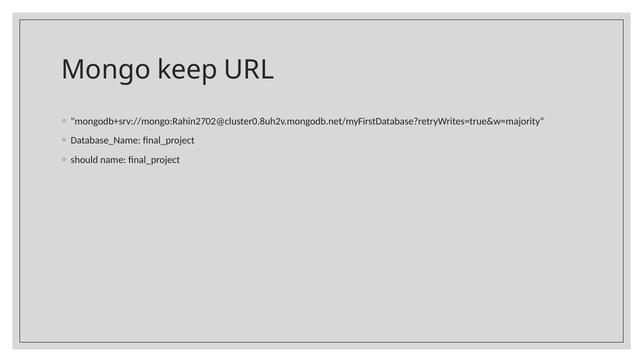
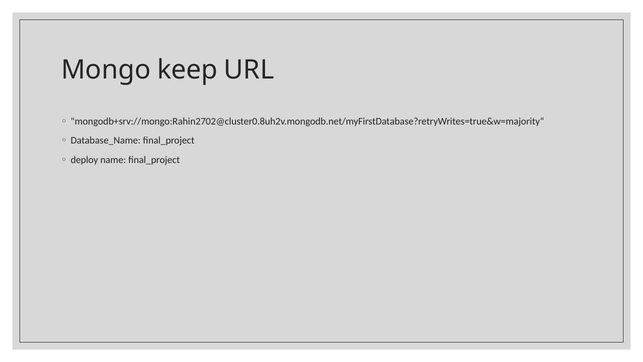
should: should -> deploy
